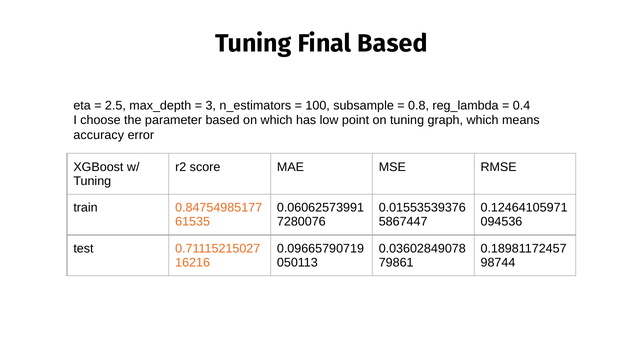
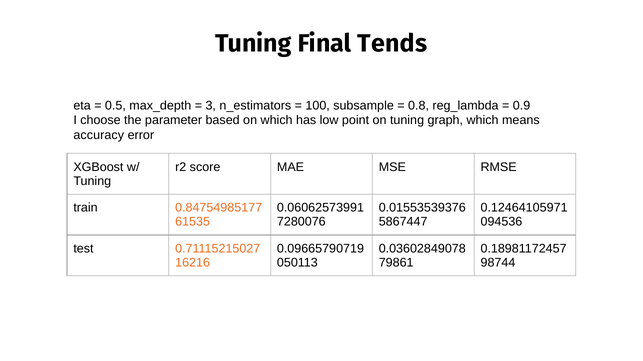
Final Based: Based -> Tends
2.5: 2.5 -> 0.5
0.4: 0.4 -> 0.9
